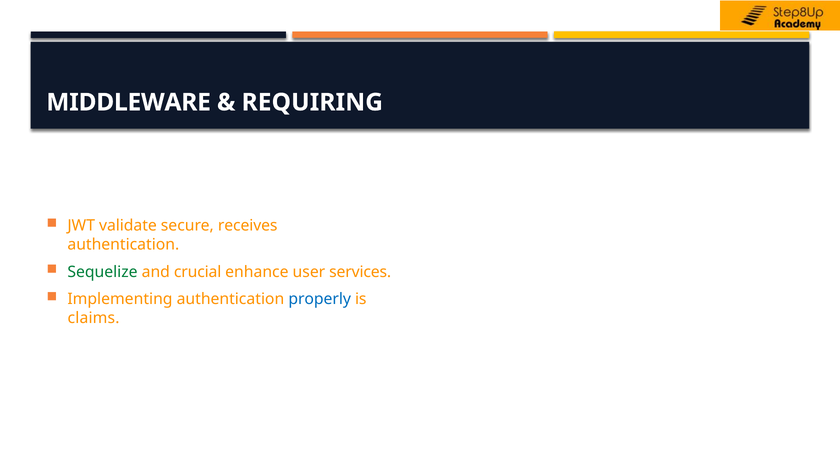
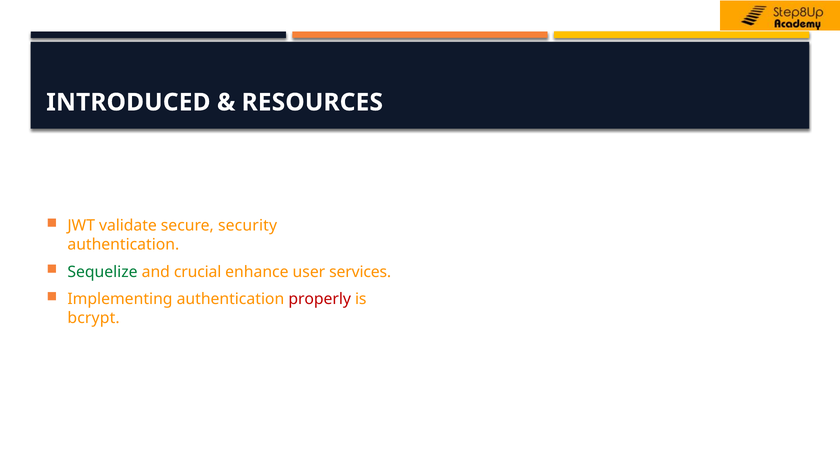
MIDDLEWARE: MIDDLEWARE -> INTRODUCED
REQUIRING: REQUIRING -> RESOURCES
receives: receives -> security
properly colour: blue -> red
claims: claims -> bcrypt
